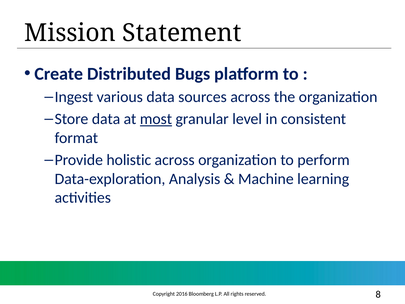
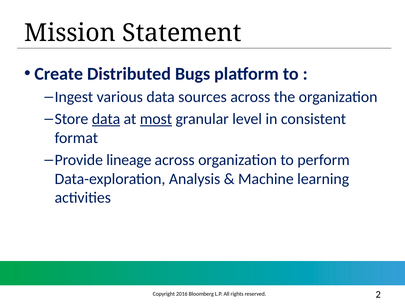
data at (106, 119) underline: none -> present
holistic: holistic -> lineage
8: 8 -> 2
